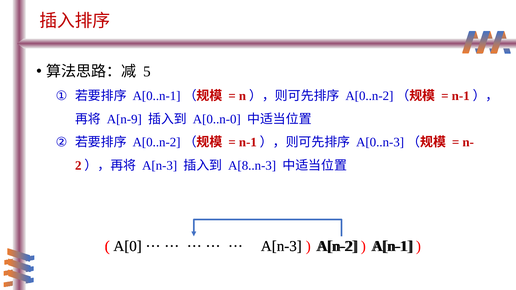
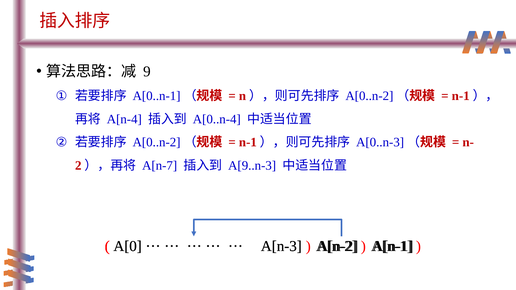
5: 5 -> 9
A[n-9: A[n-9 -> A[n-4
A[0..n-0: A[0..n-0 -> A[0..n-4
A[n-3 at (160, 166): A[n-3 -> A[n-7
A[8..n-3: A[8..n-3 -> A[9..n-3
